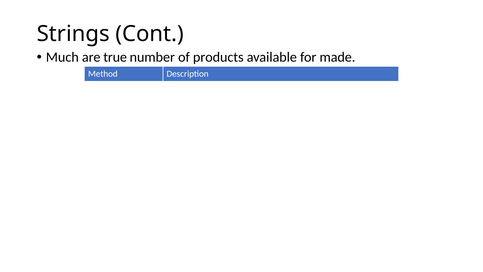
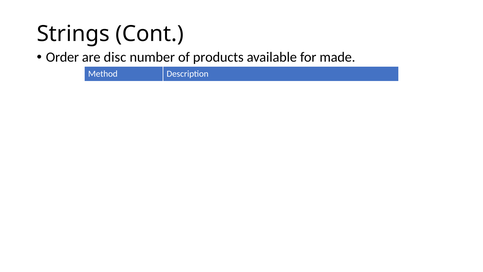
Much: Much -> Order
true: true -> disc
